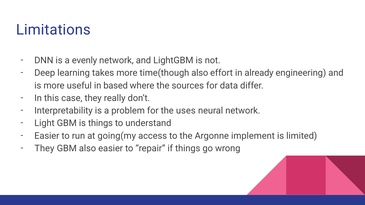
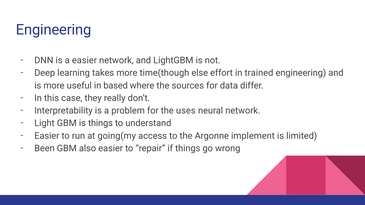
Limitations at (53, 30): Limitations -> Engineering
a evenly: evenly -> easier
time(though also: also -> else
already: already -> trained
They at (44, 149): They -> Been
